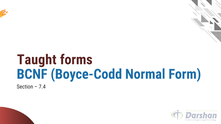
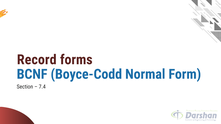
Taught: Taught -> Record
